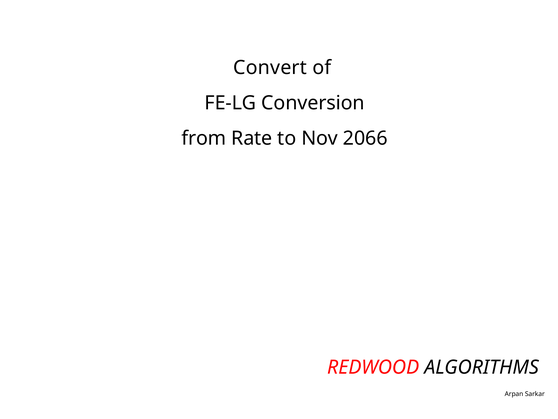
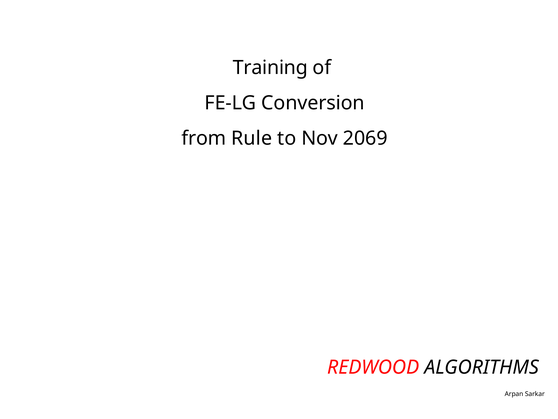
Convert: Convert -> Training
Rate: Rate -> Rule
2066: 2066 -> 2069
